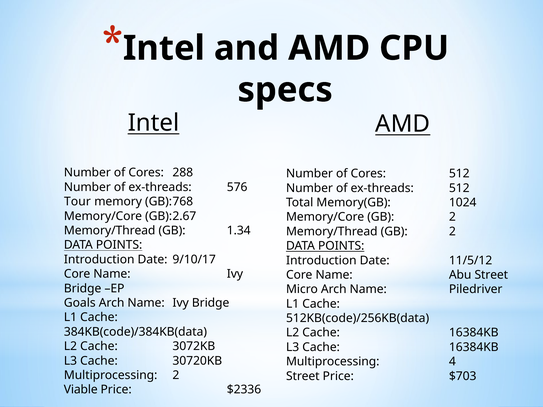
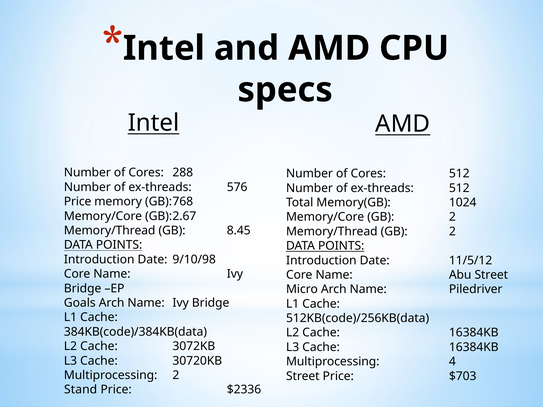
Tour at (77, 202): Tour -> Price
1.34: 1.34 -> 8.45
9/10/17: 9/10/17 -> 9/10/98
Viable: Viable -> Stand
